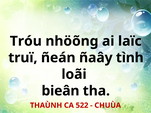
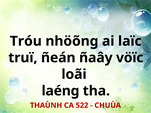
tình: tình -> vöïc
bieân: bieân -> laéng
